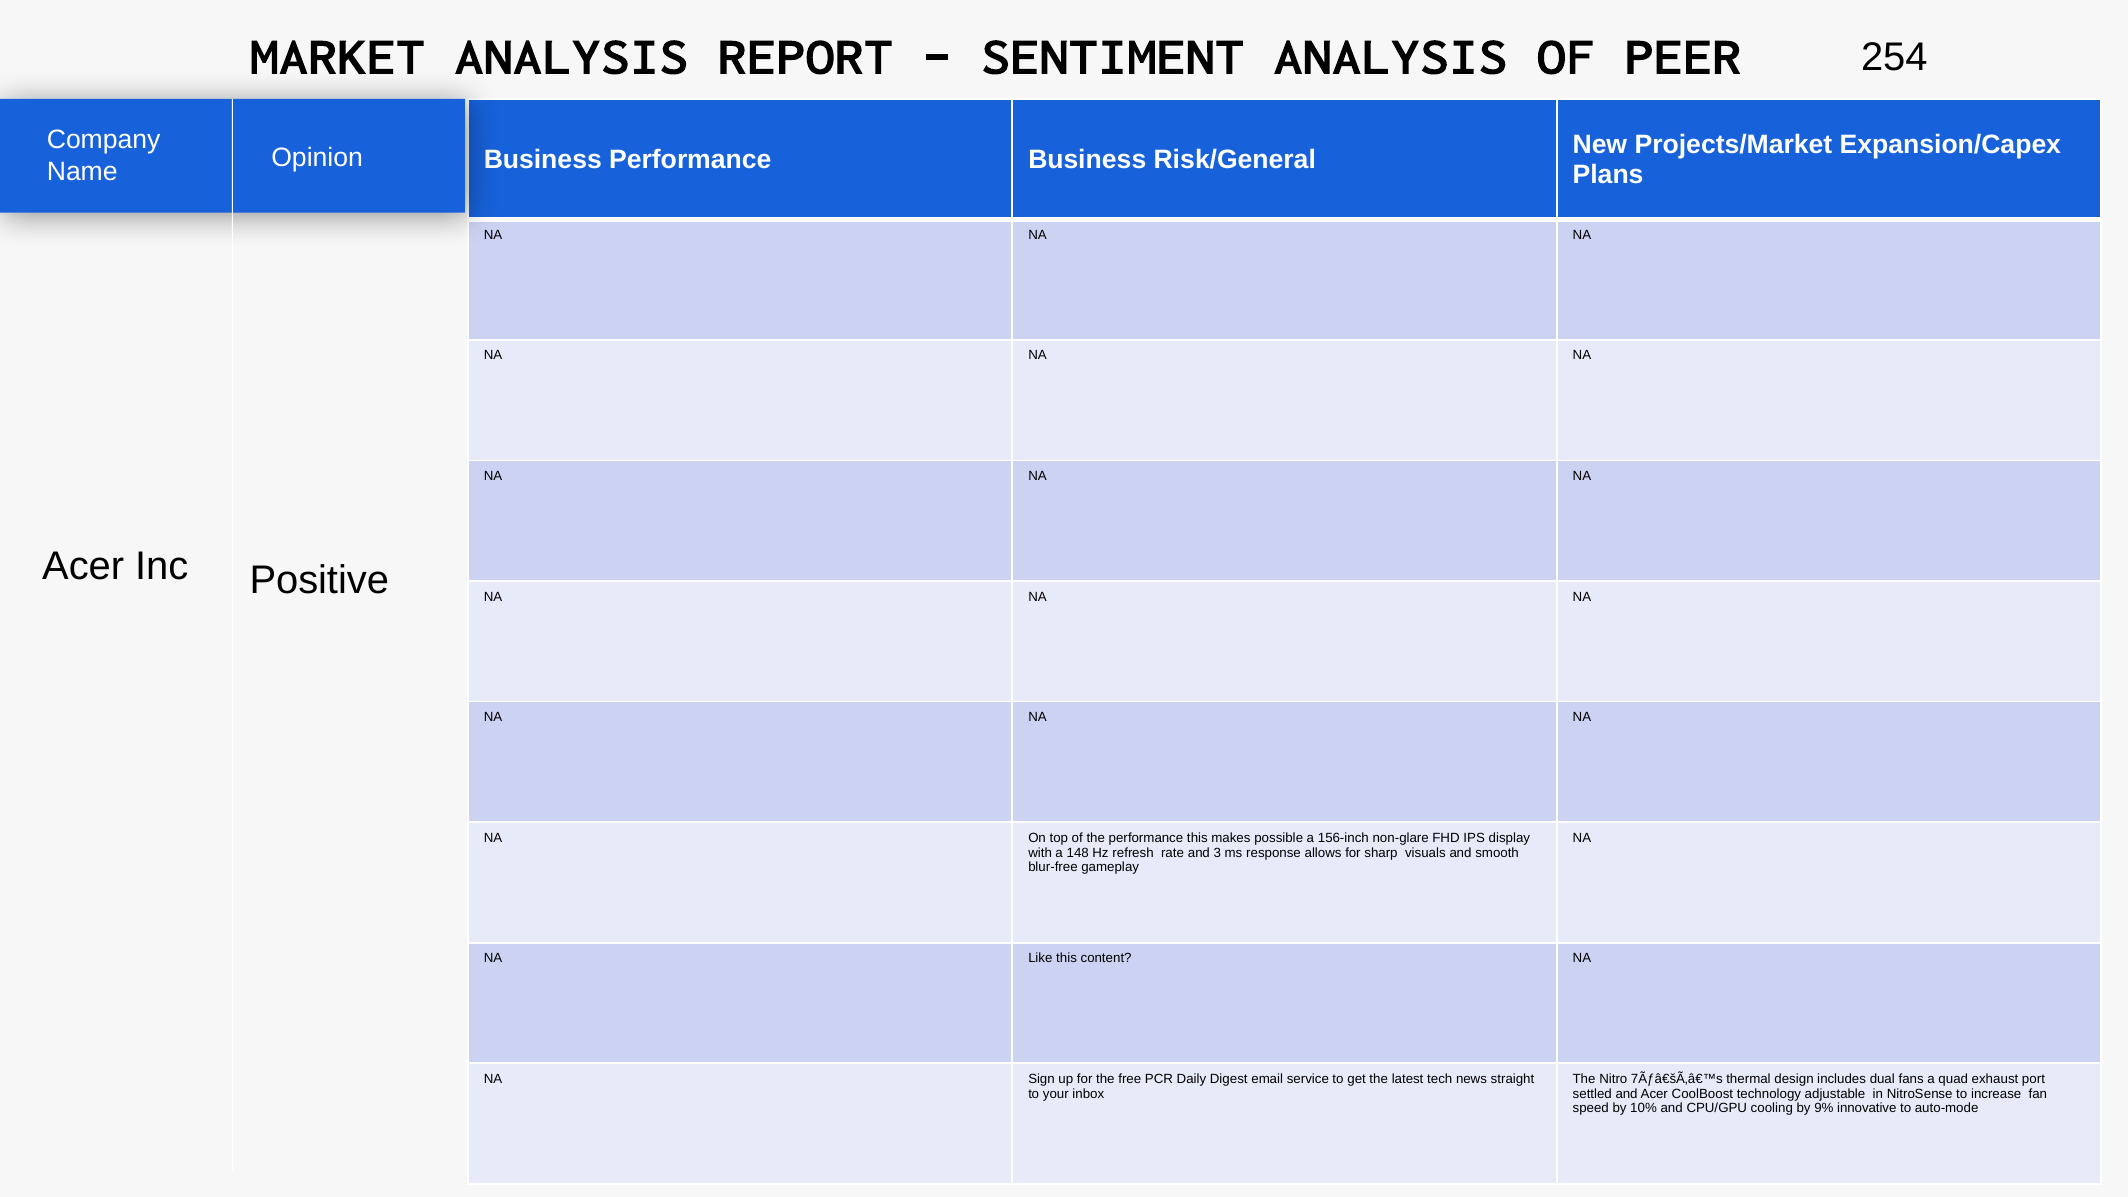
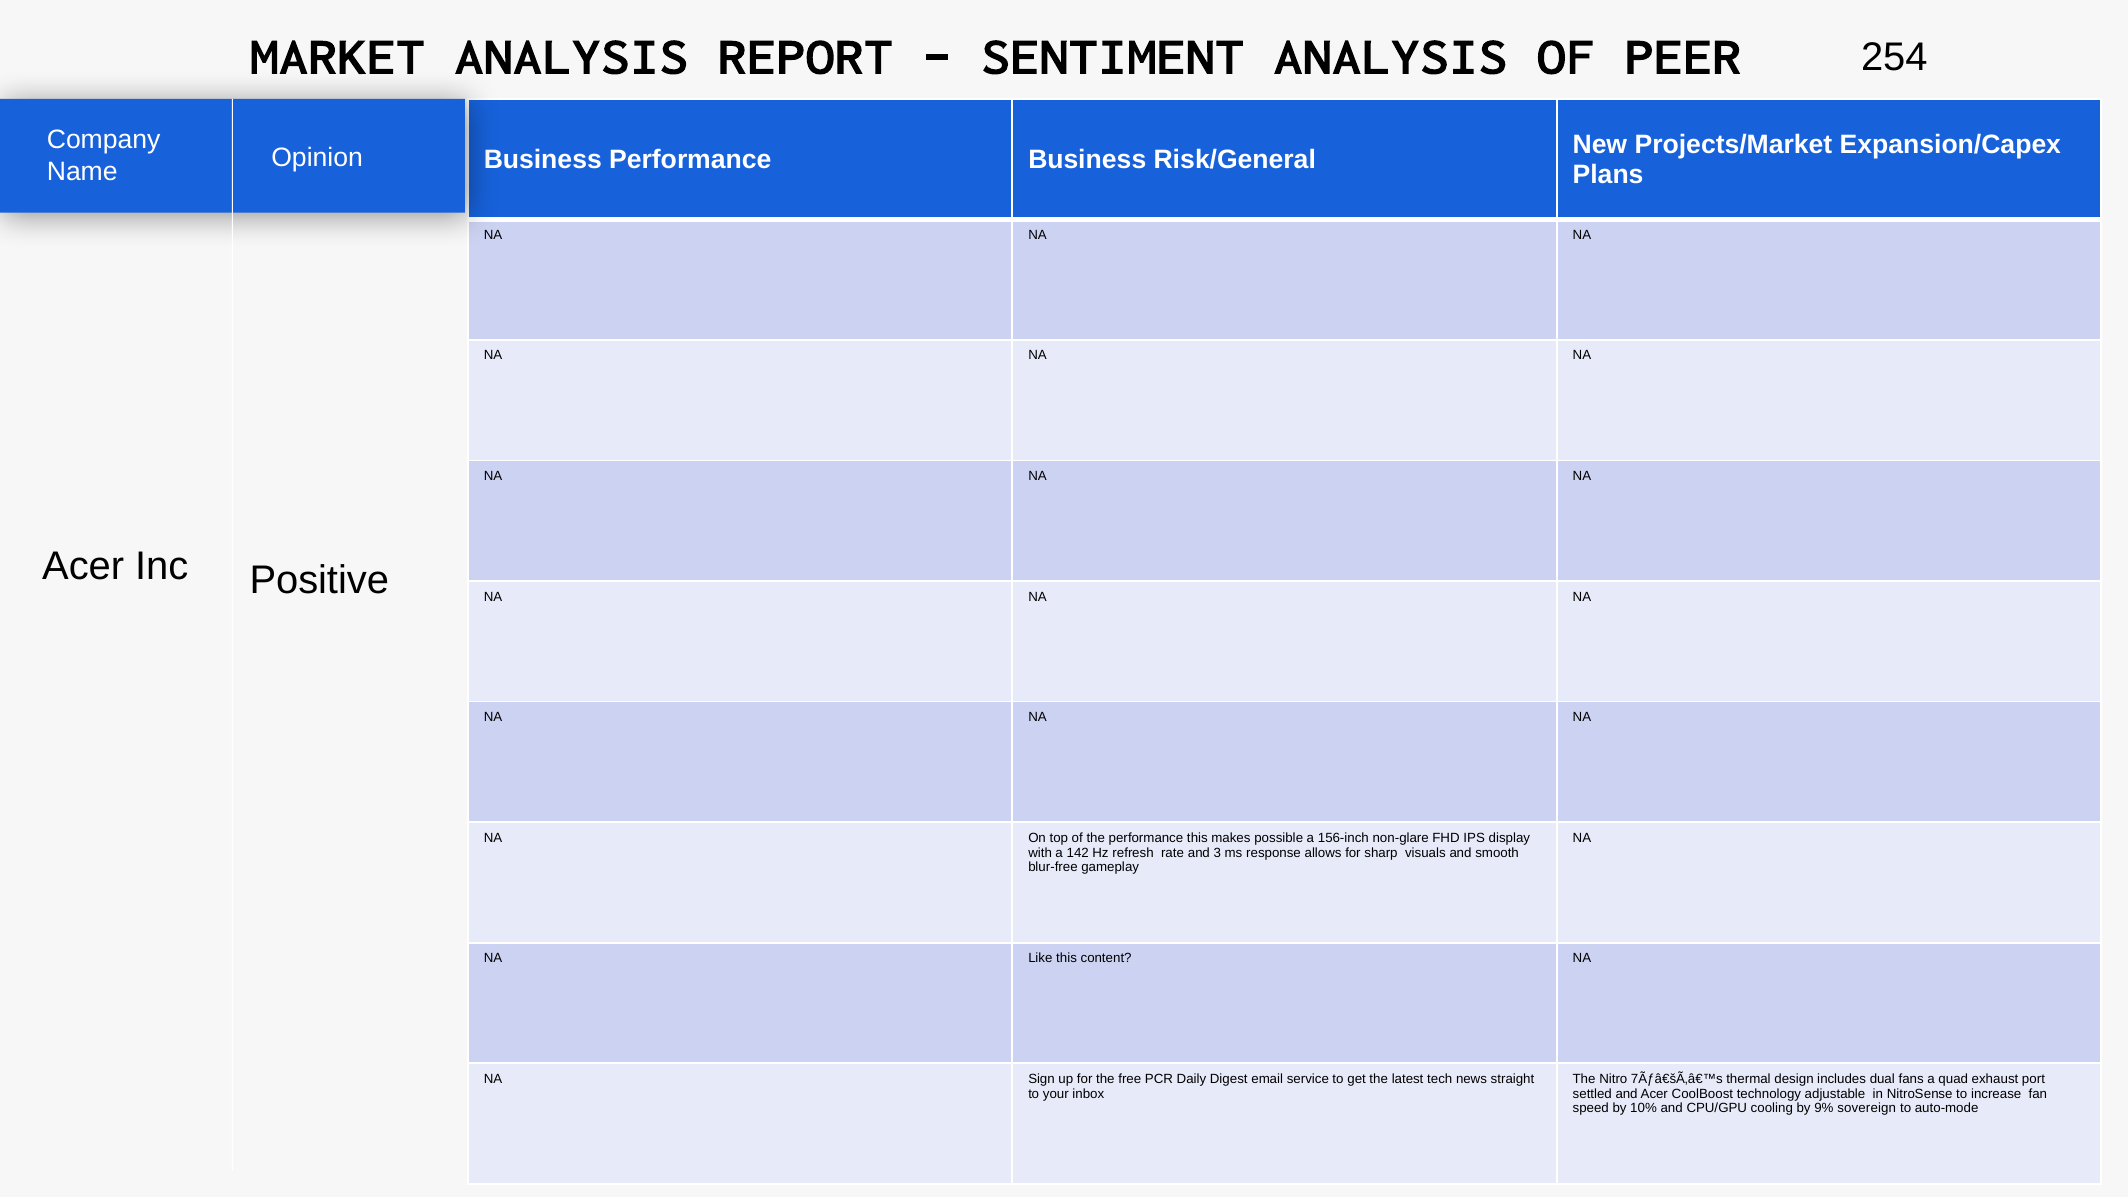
148: 148 -> 142
innovative: innovative -> sovereign
